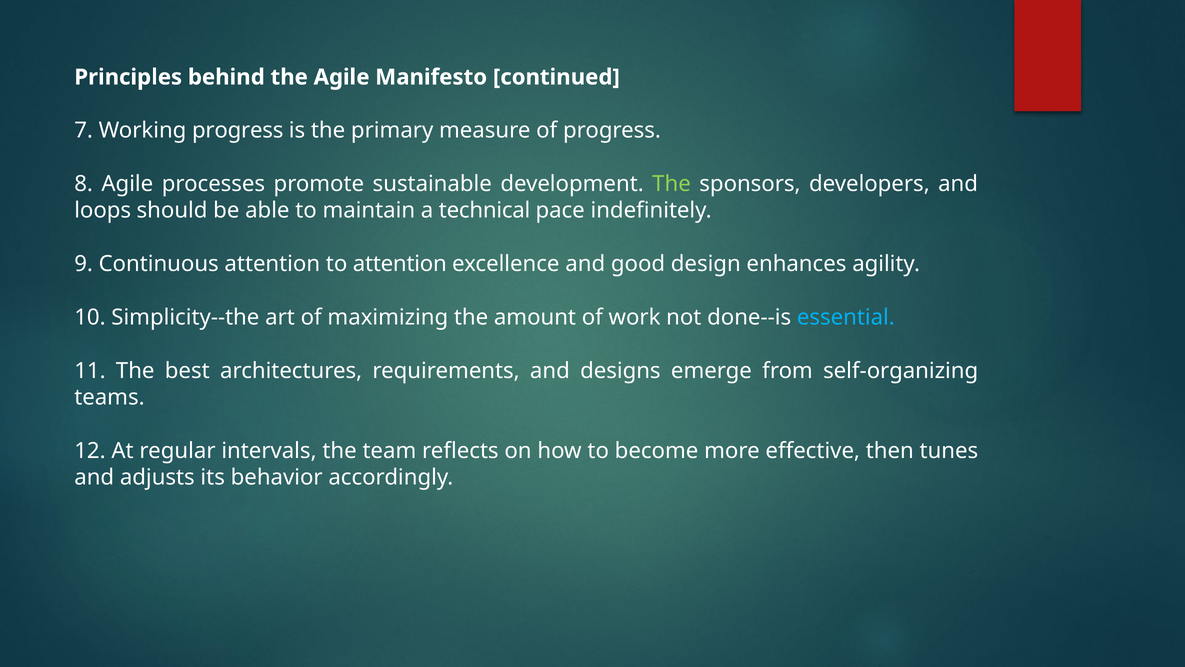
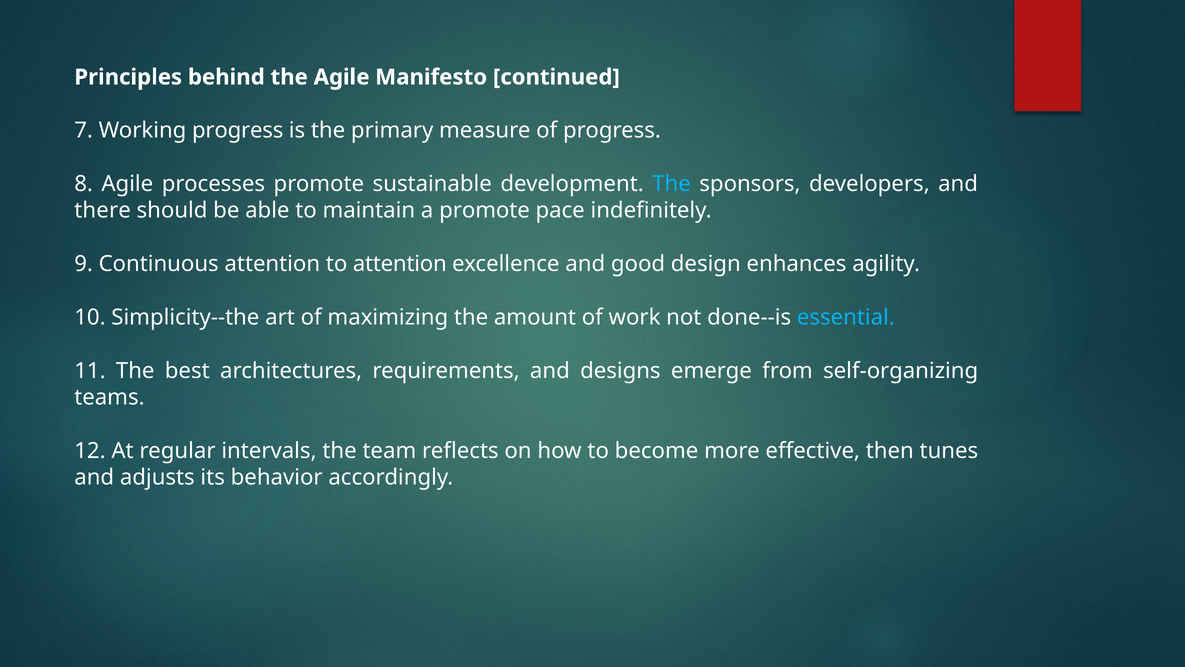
The at (672, 184) colour: light green -> light blue
loops: loops -> there
a technical: technical -> promote
